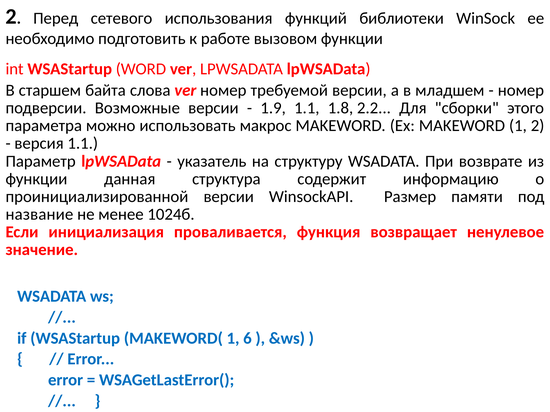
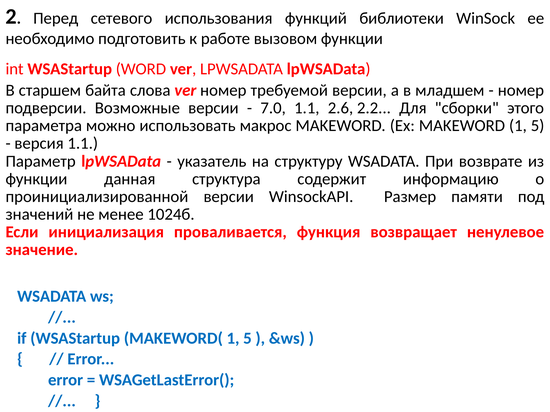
1.9: 1.9 -> 7.0
1.8: 1.8 -> 2.6
MAKEWORD 1 2: 2 -> 5
название: название -> значений
MAKEWORD( 1 6: 6 -> 5
